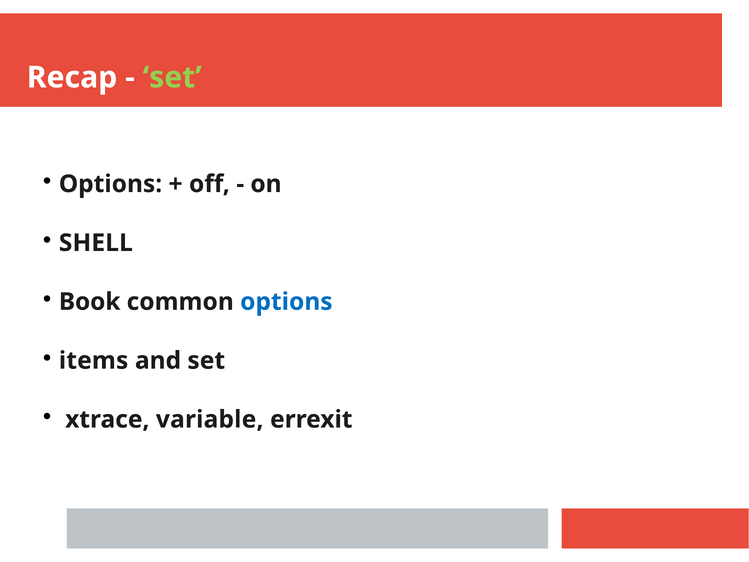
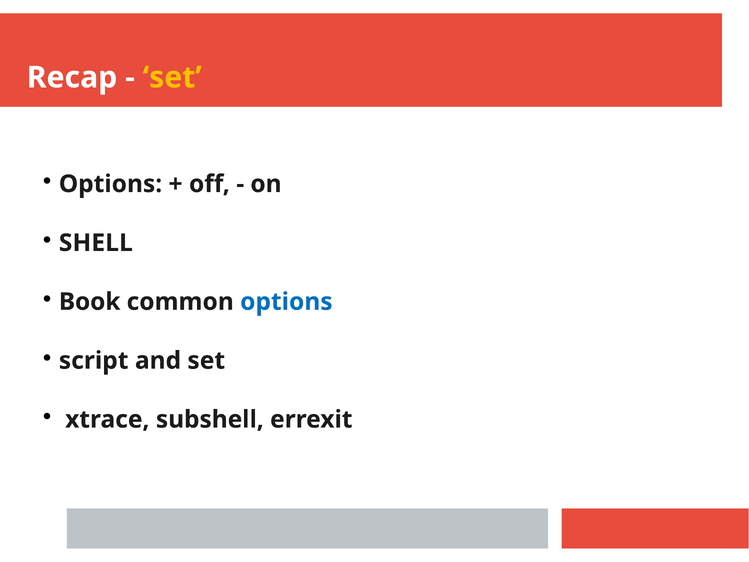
set at (172, 77) colour: light green -> yellow
items: items -> script
variable: variable -> subshell
